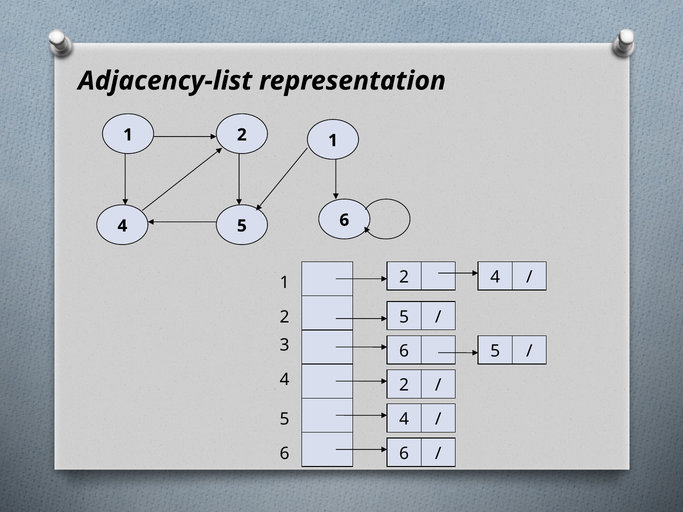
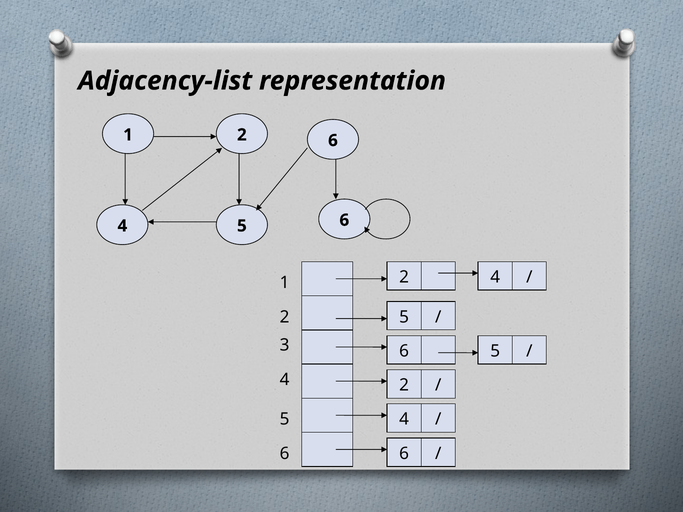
1 1: 1 -> 6
